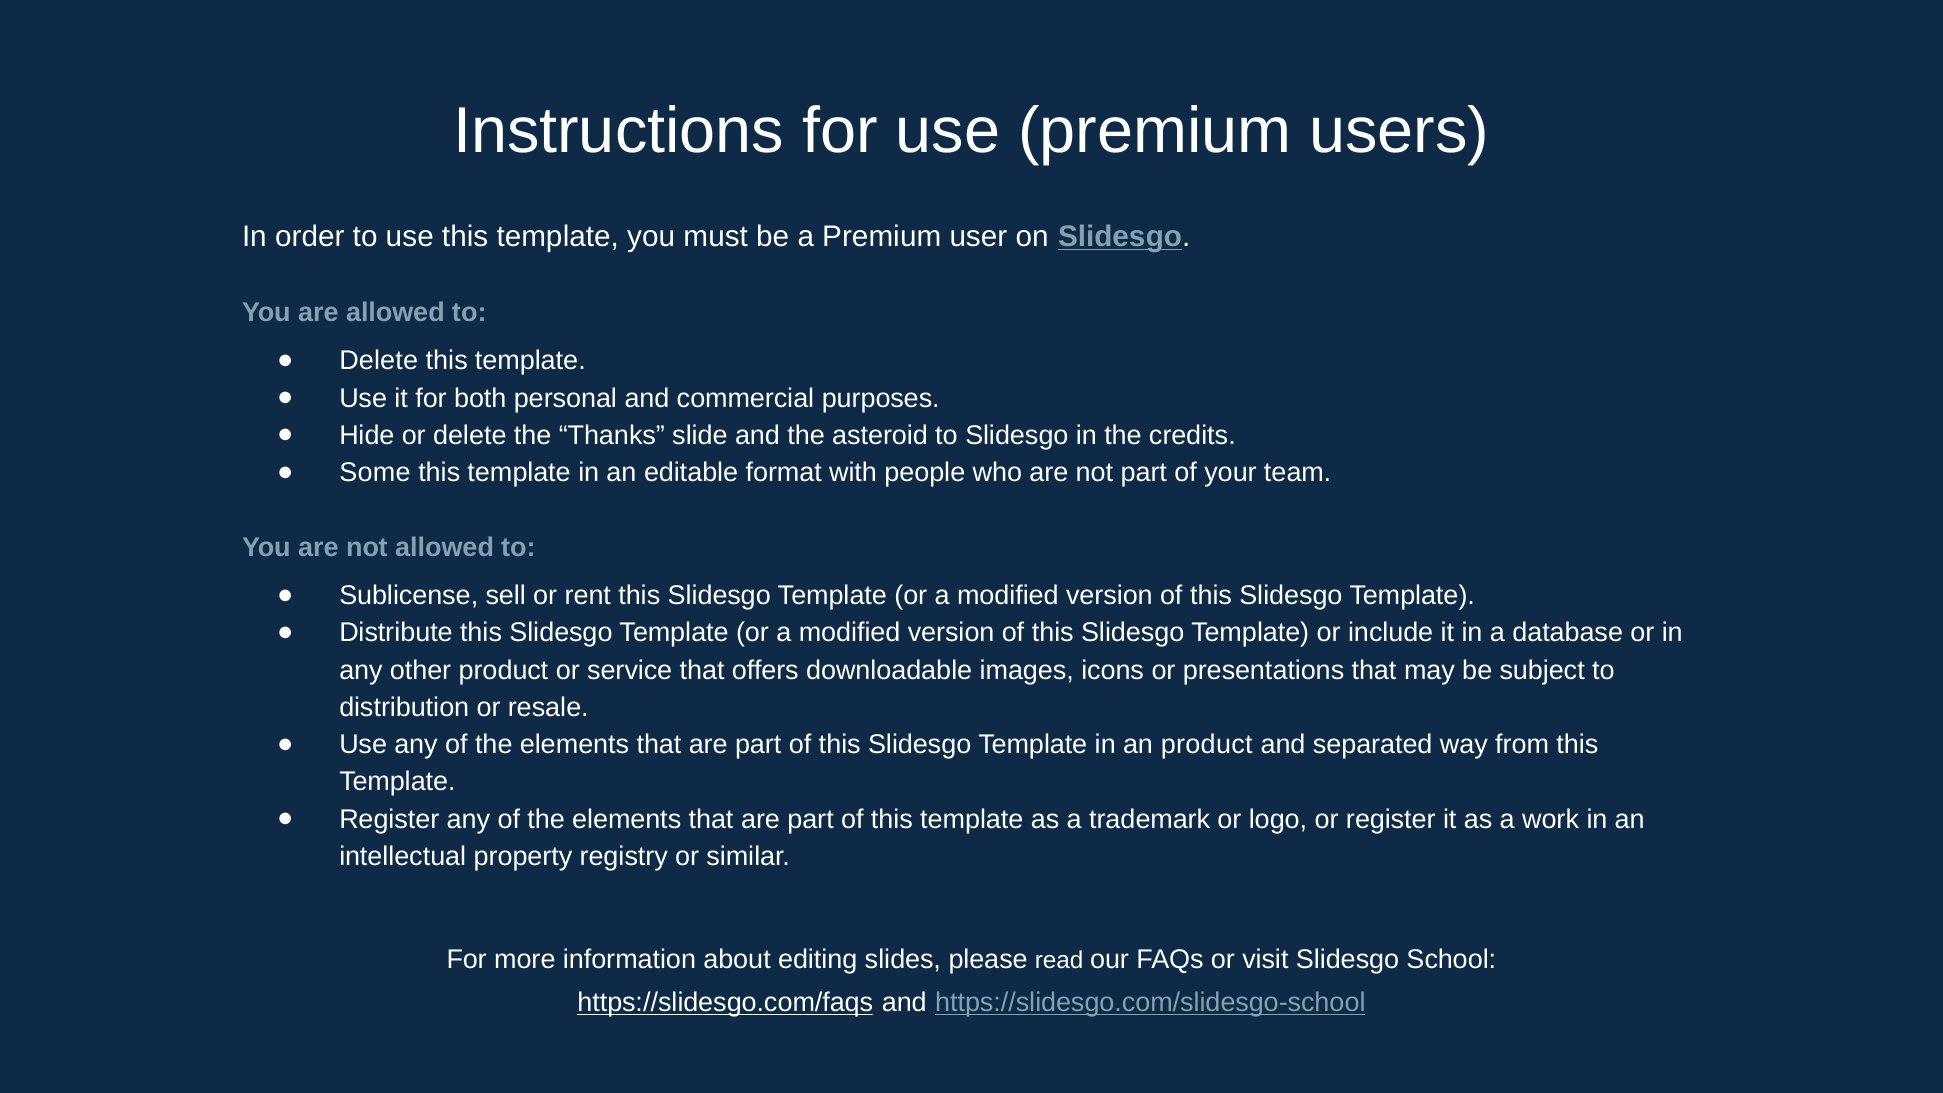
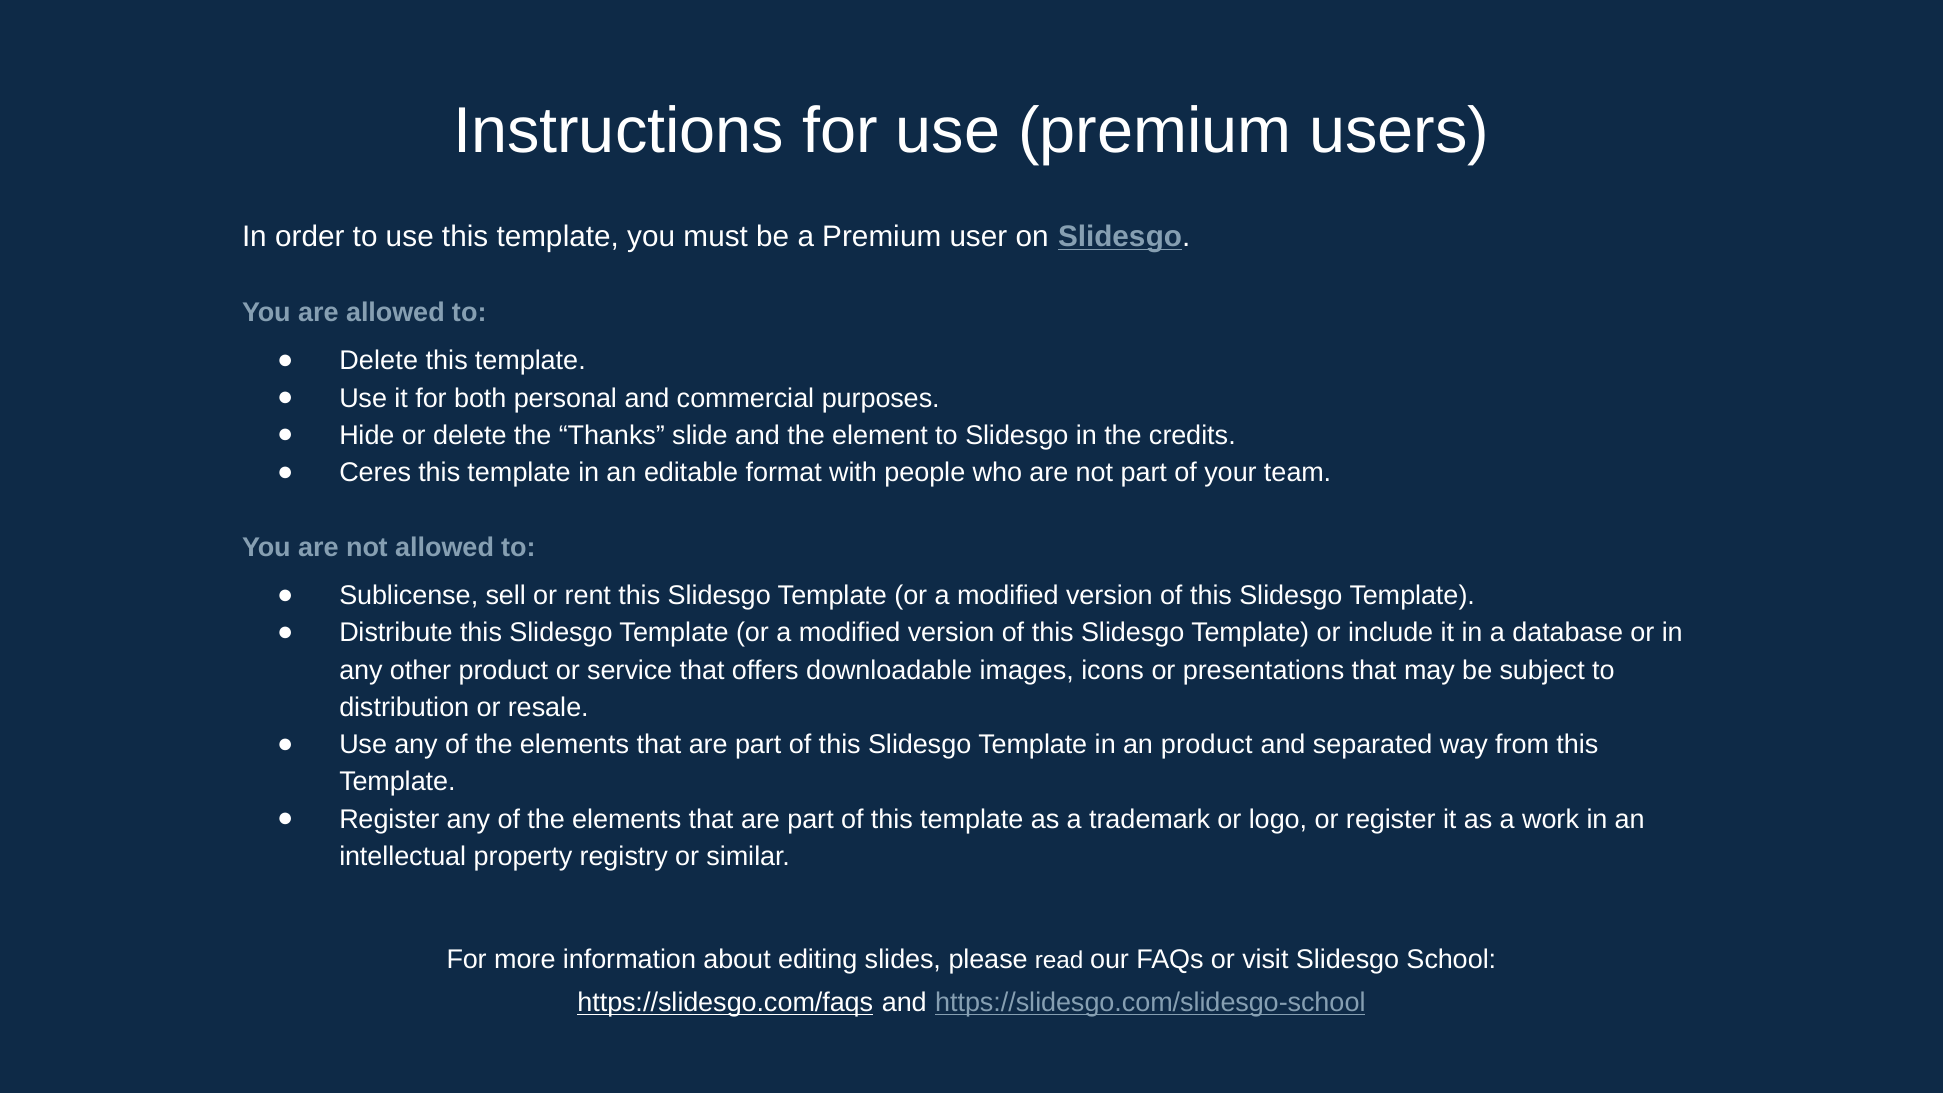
asteroid: asteroid -> element
Some: Some -> Ceres
